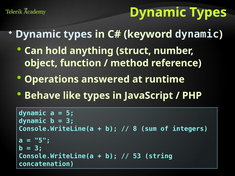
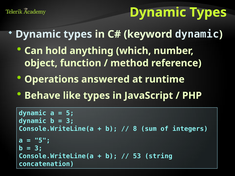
struct: struct -> which
